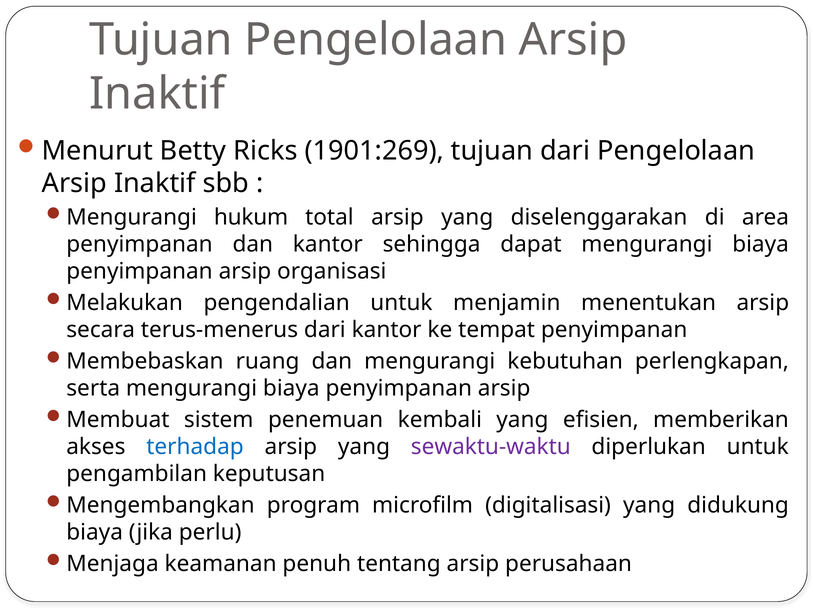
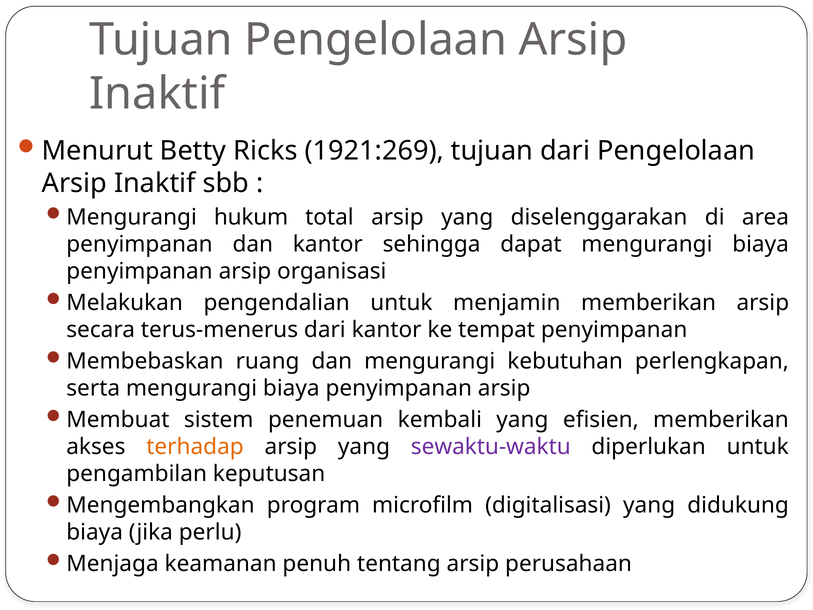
1901:269: 1901:269 -> 1921:269
menjamin menentukan: menentukan -> memberikan
terhadap colour: blue -> orange
